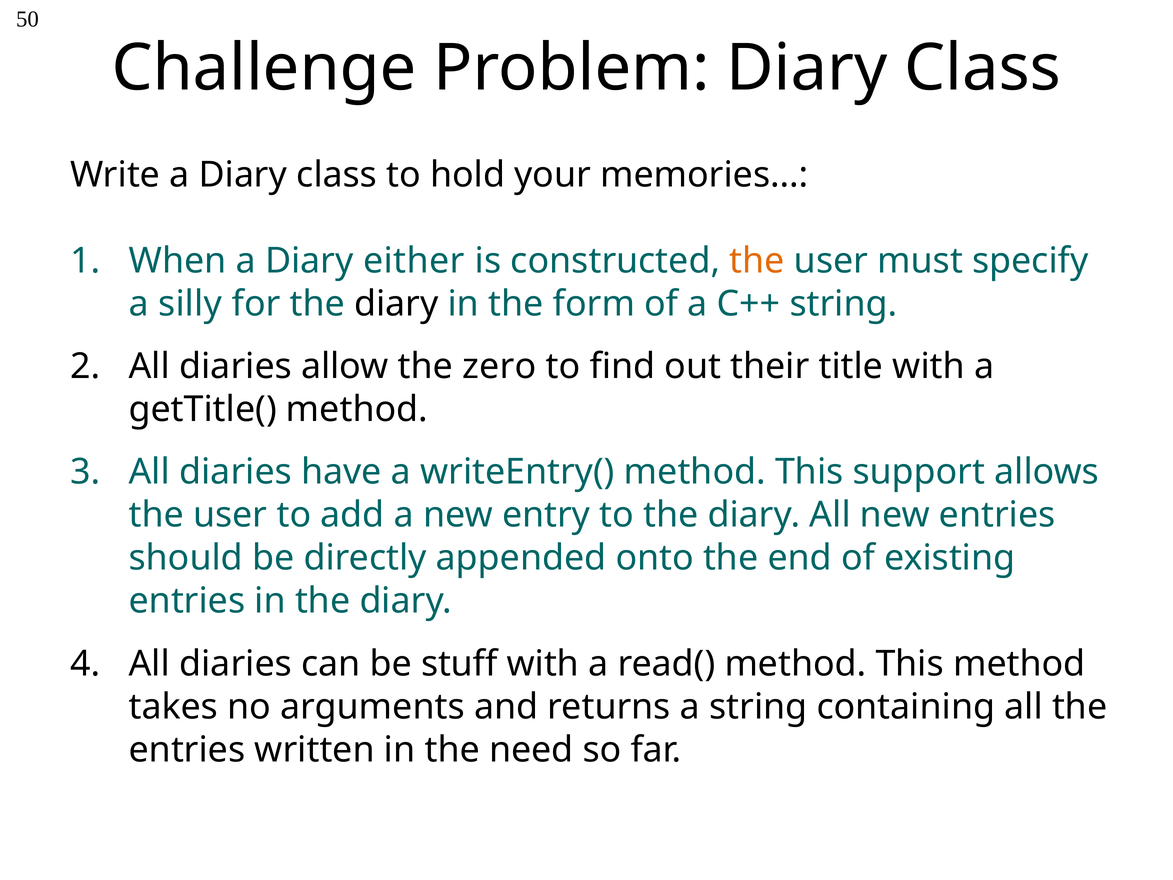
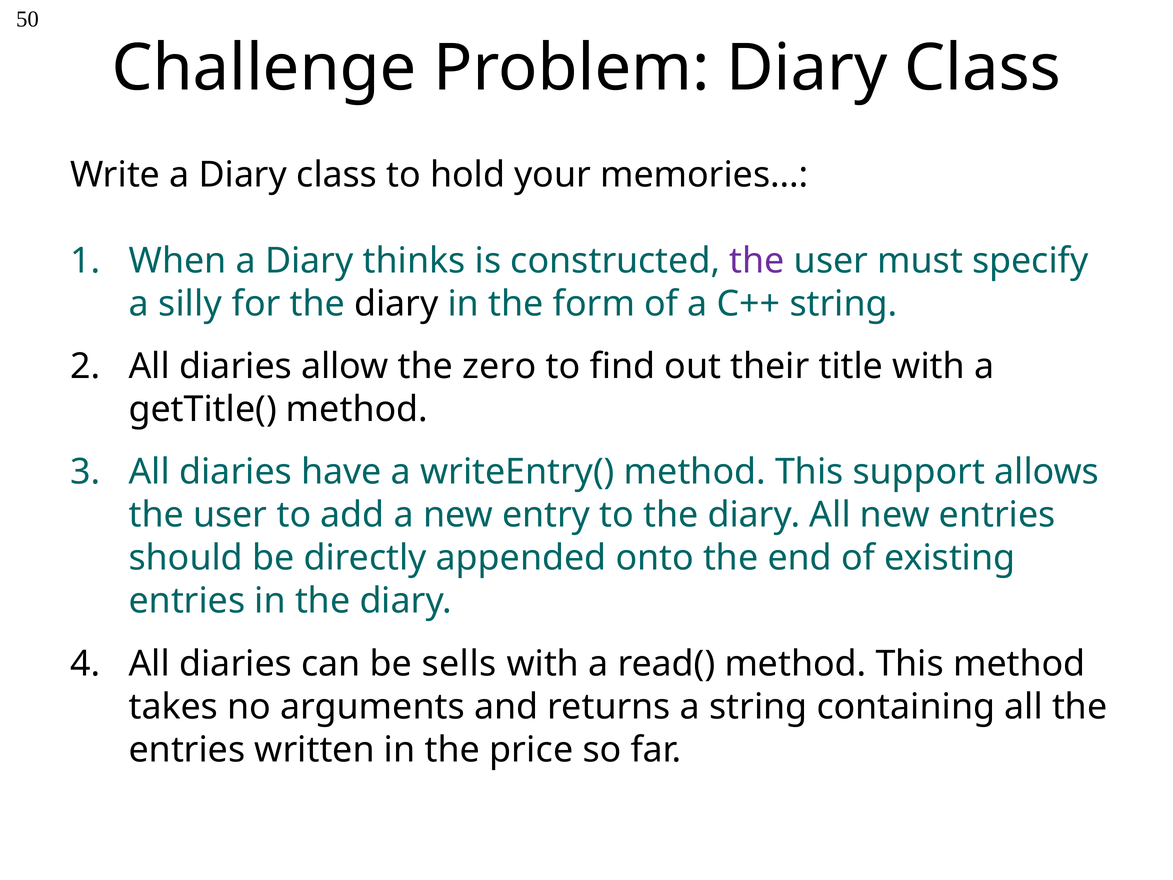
either: either -> thinks
the at (757, 261) colour: orange -> purple
stuff: stuff -> sells
need: need -> price
